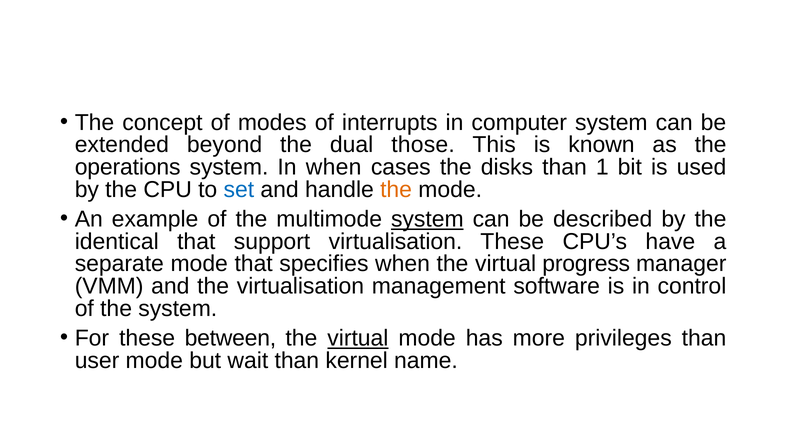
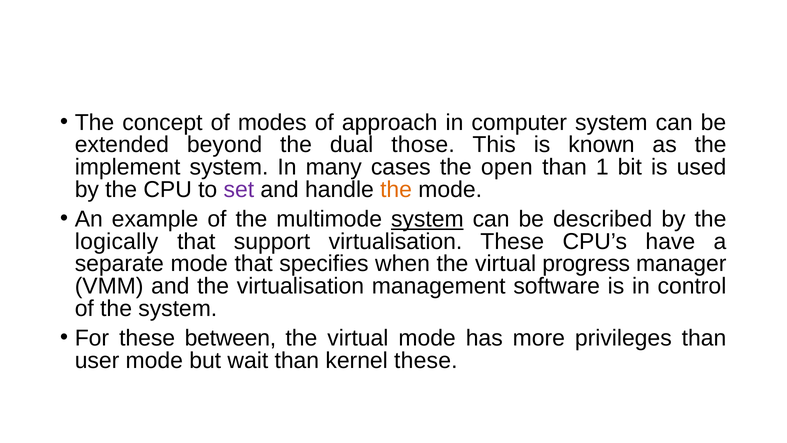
interrupts: interrupts -> approach
operations: operations -> implement
In when: when -> many
disks: disks -> open
set colour: blue -> purple
identical: identical -> logically
virtual at (358, 338) underline: present -> none
kernel name: name -> these
